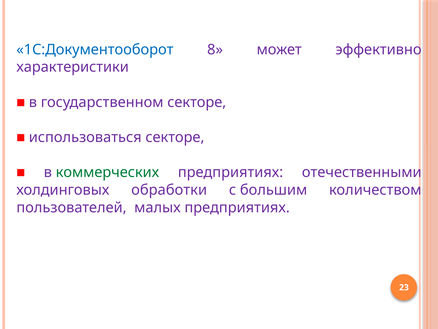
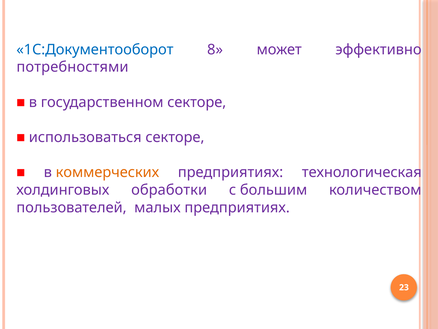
характеристики: характеристики -> потребностями
коммерческих colour: green -> orange
отечественными: отечественными -> технологическая
